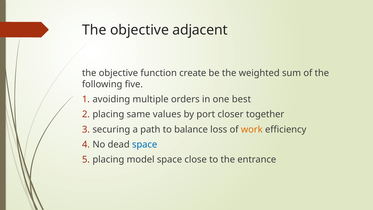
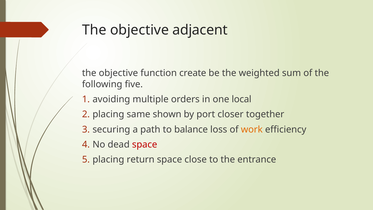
best: best -> local
values: values -> shown
space at (145, 144) colour: blue -> red
model: model -> return
